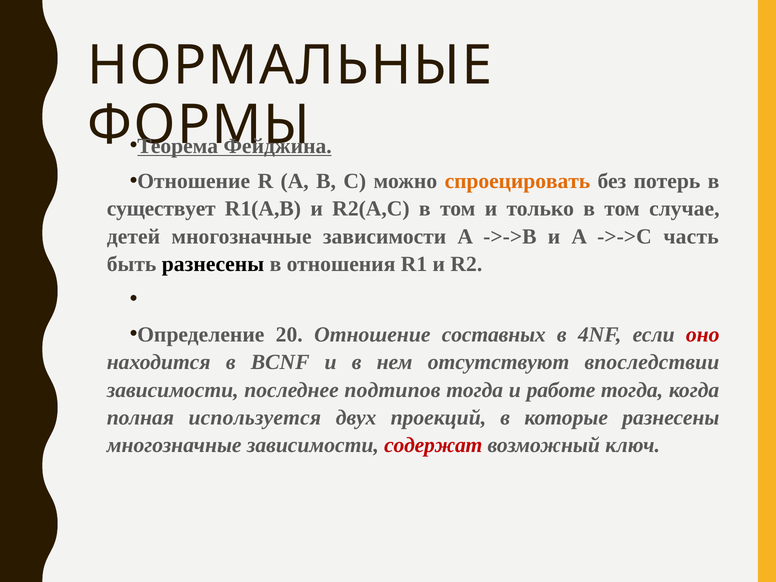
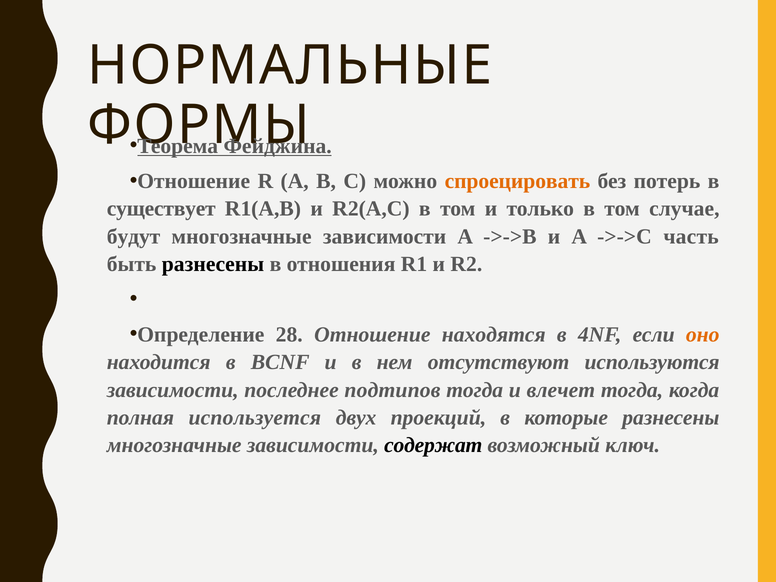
детей: детей -> будут
20: 20 -> 28
составных: составных -> находятся
оно colour: red -> orange
впоследствии: впоследствии -> используются
работе: работе -> влечет
содержат colour: red -> black
